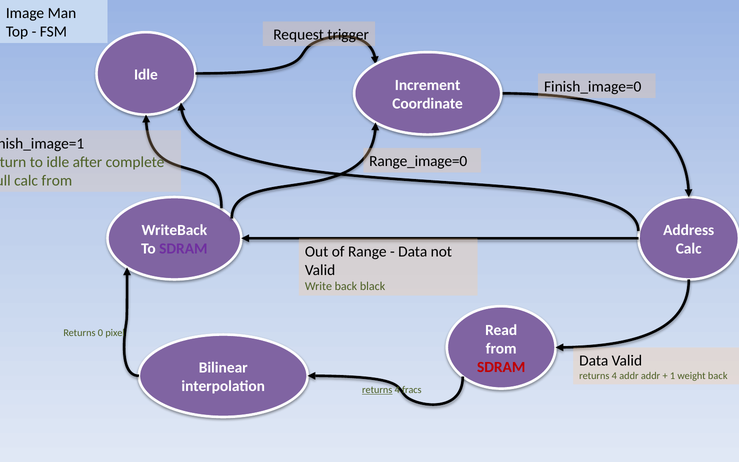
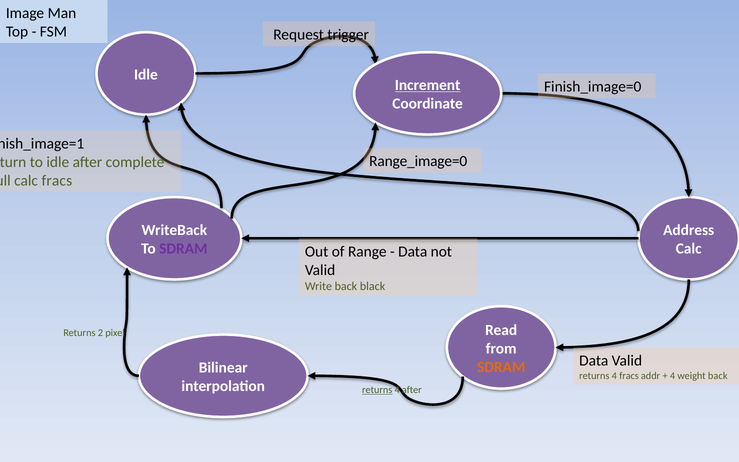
Increment underline: none -> present
calc from: from -> fracs
0: 0 -> 2
SDRAM at (501, 367) colour: red -> orange
4 addr: addr -> fracs
1 at (673, 376): 1 -> 4
4 fracs: fracs -> after
